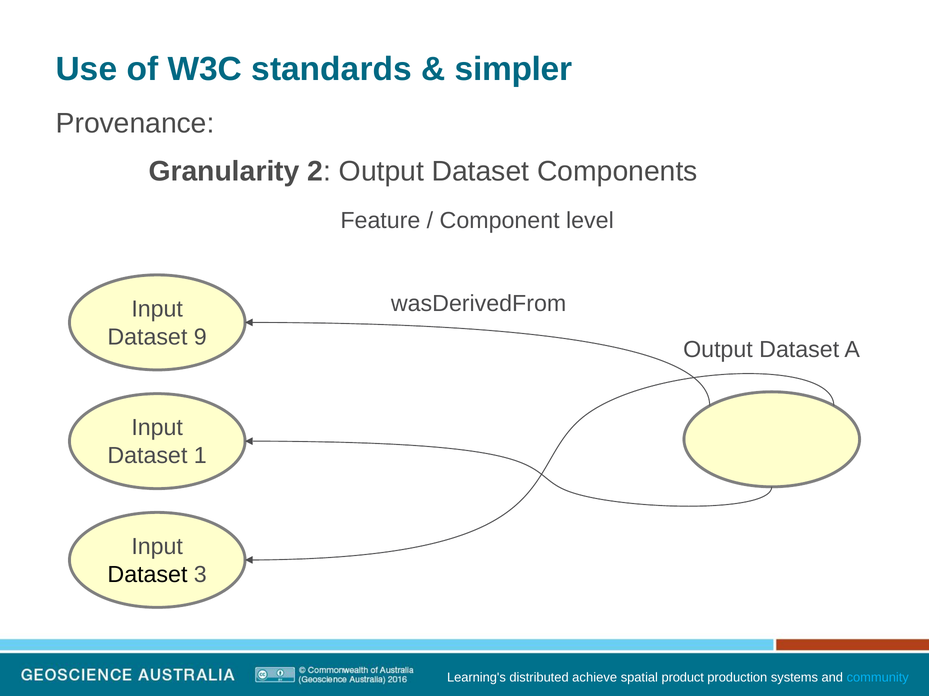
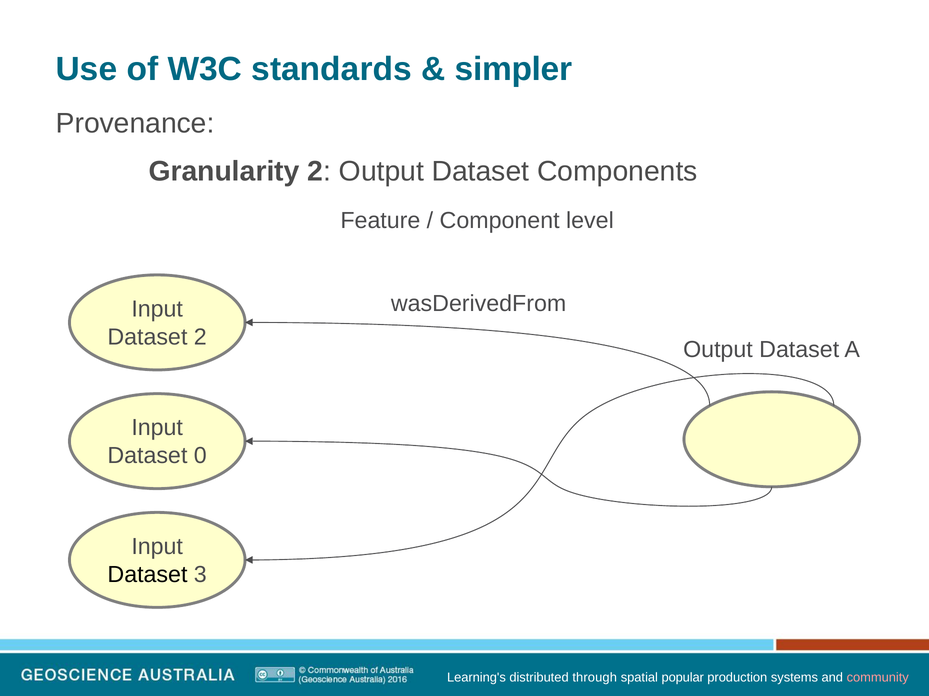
Dataset 9: 9 -> 2
1: 1 -> 0
achieve: achieve -> through
product: product -> popular
community colour: light blue -> pink
